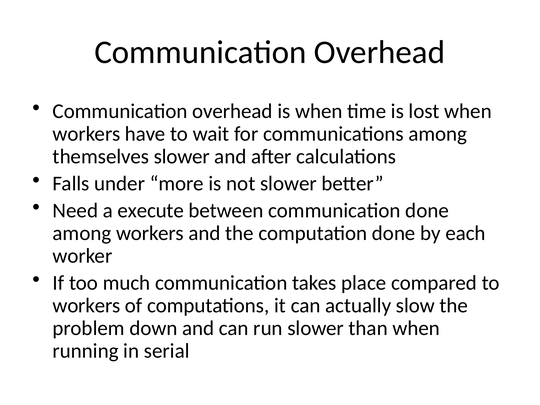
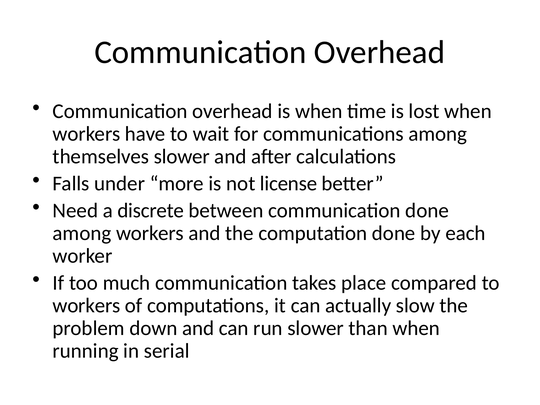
not slower: slower -> license
execute: execute -> discrete
